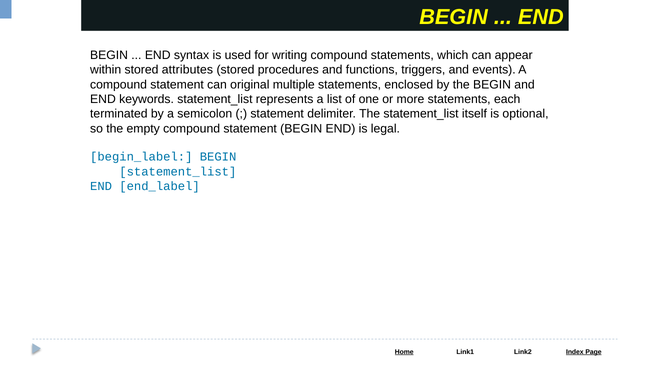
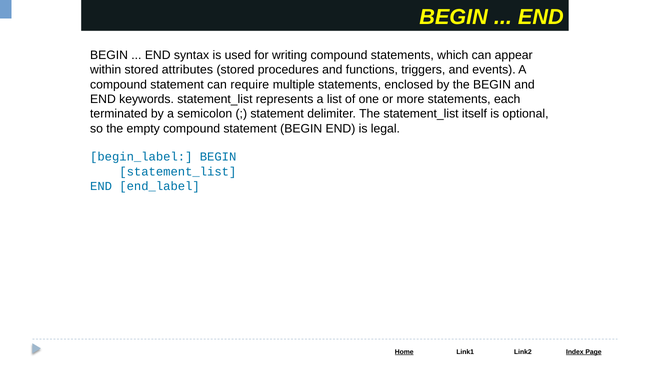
original: original -> require
